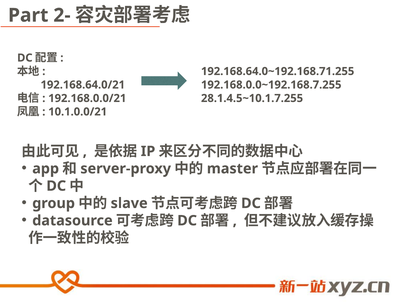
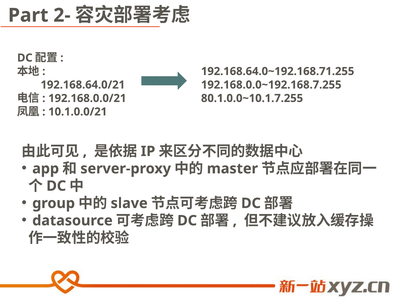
28.1.4.5~10.1.7.255: 28.1.4.5~10.1.7.255 -> 80.1.0.0~10.1.7.255
